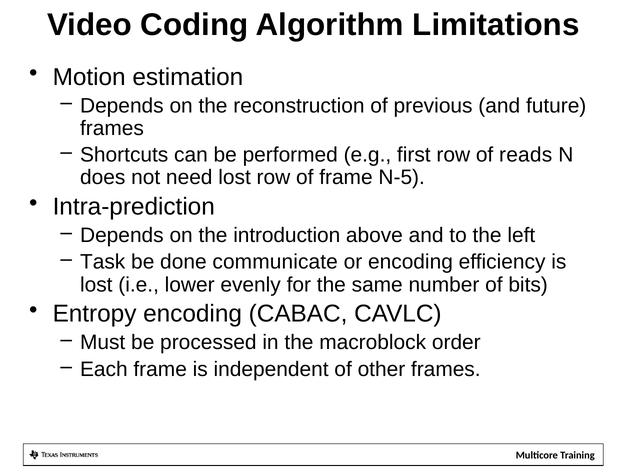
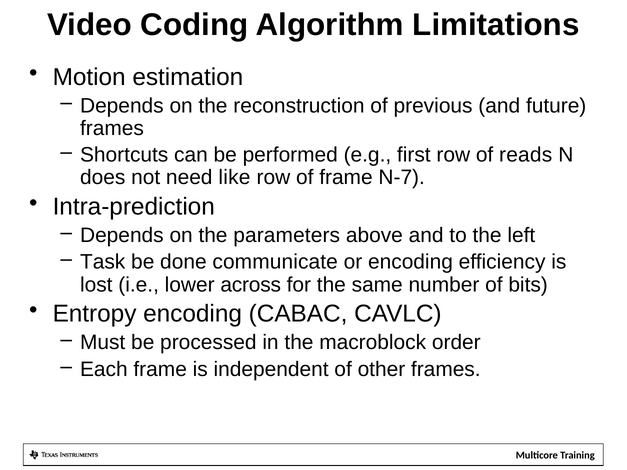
need lost: lost -> like
N-5: N-5 -> N-7
introduction: introduction -> parameters
evenly: evenly -> across
